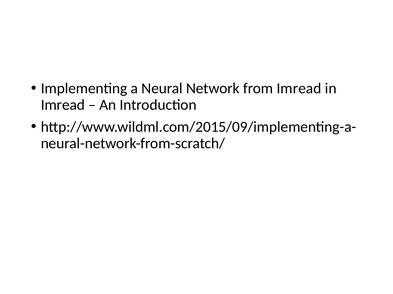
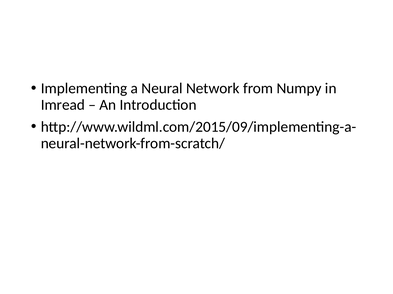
from Imread: Imread -> Numpy
